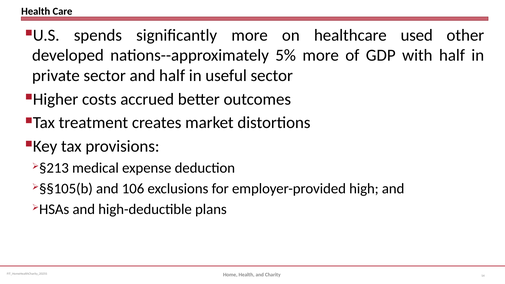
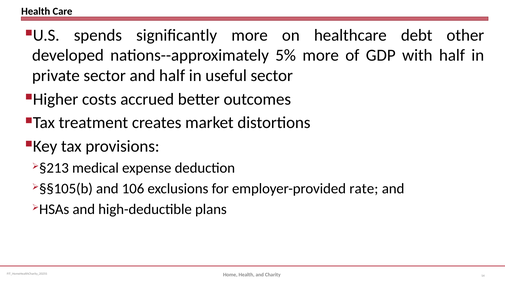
used: used -> debt
high: high -> rate
